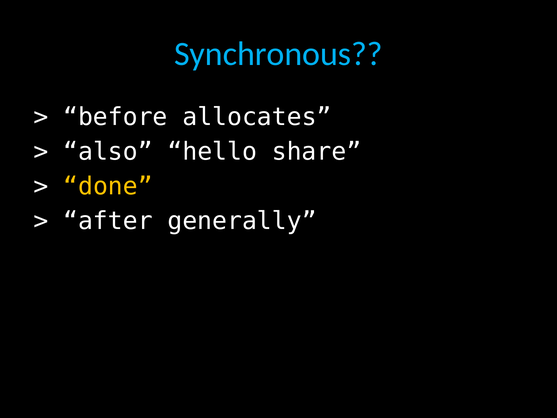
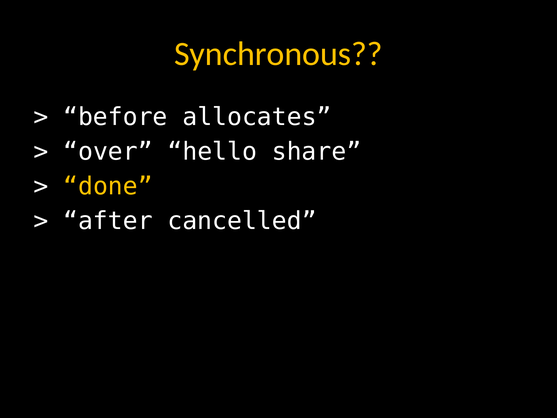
Synchronous colour: light blue -> yellow
also: also -> over
generally: generally -> cancelled
